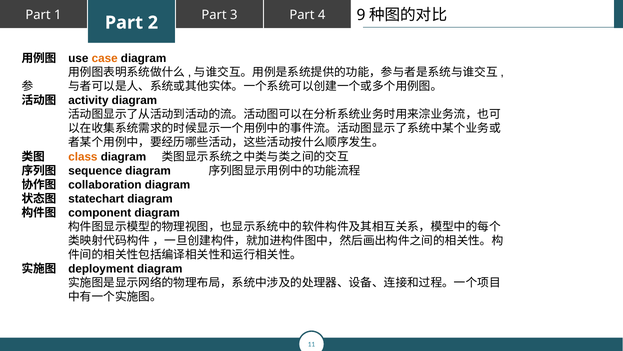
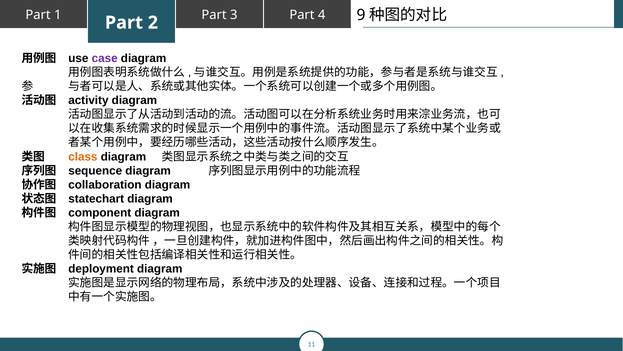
case colour: orange -> purple
